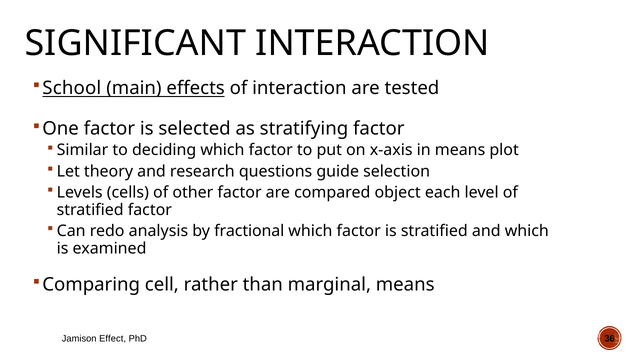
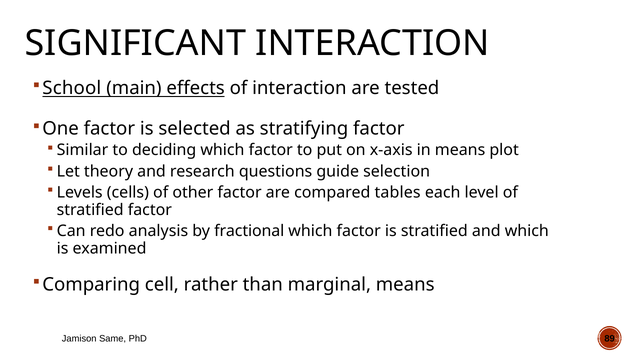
object: object -> tables
Effect: Effect -> Same
36: 36 -> 89
